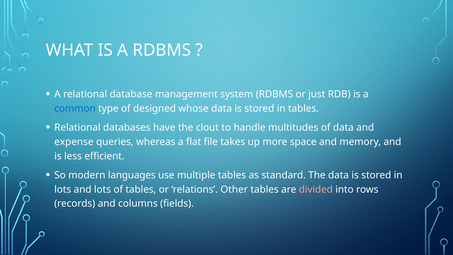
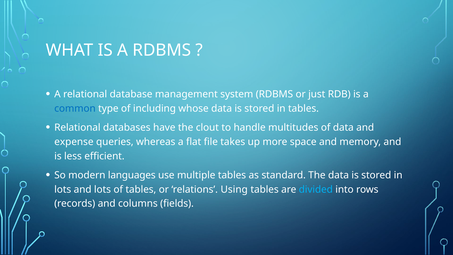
designed: designed -> including
Other: Other -> Using
divided colour: pink -> light blue
